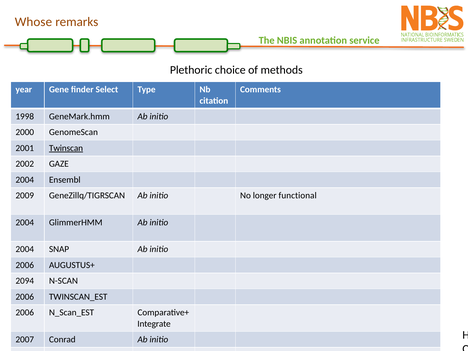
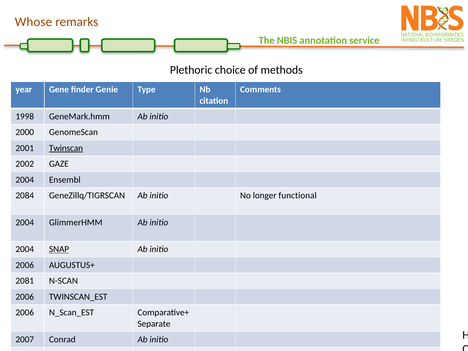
Select: Select -> Genie
2009 at (25, 196): 2009 -> 2084
SNAP underline: none -> present
2094: 2094 -> 2081
Integrate: Integrate -> Separate
